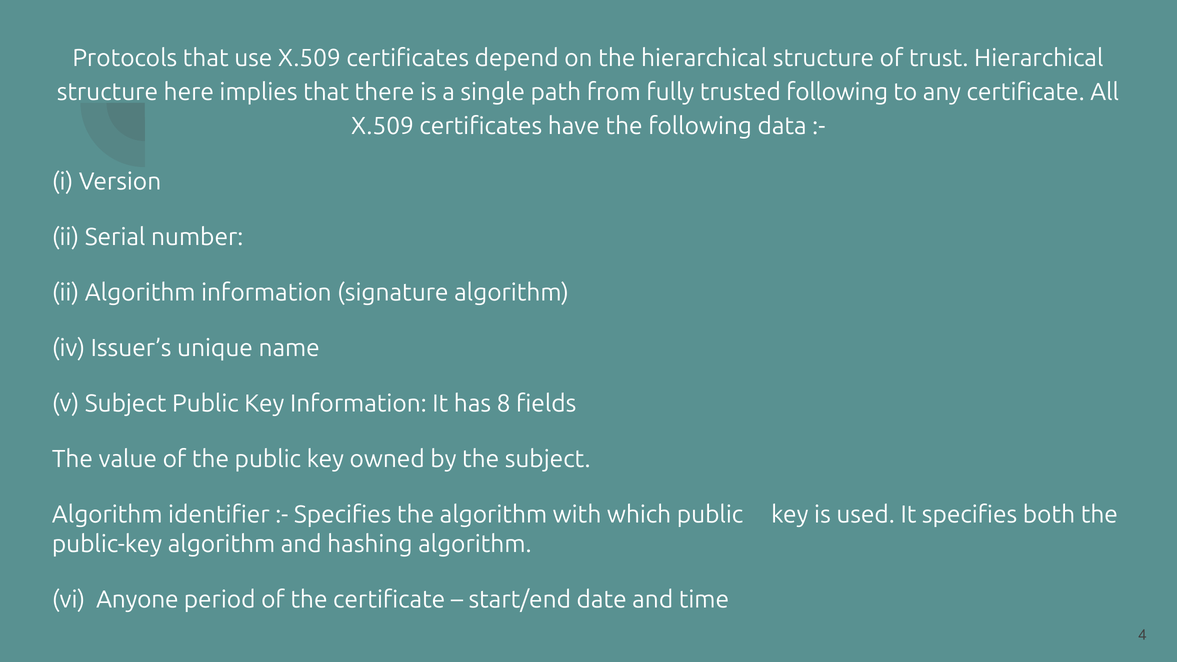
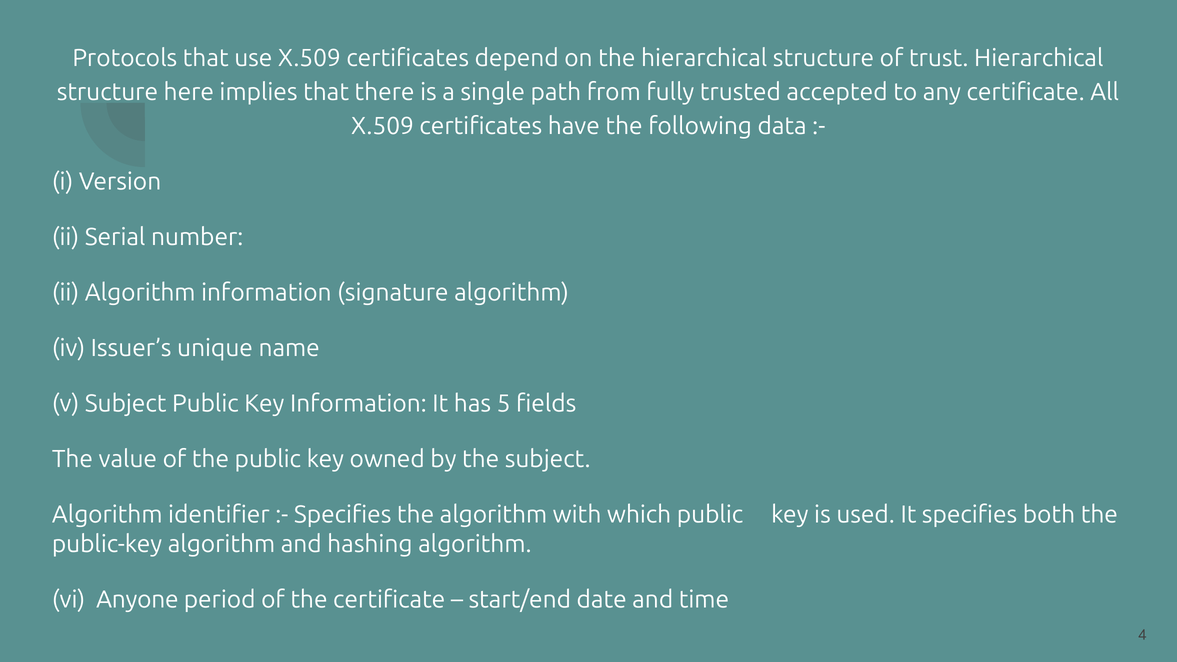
trusted following: following -> accepted
8: 8 -> 5
